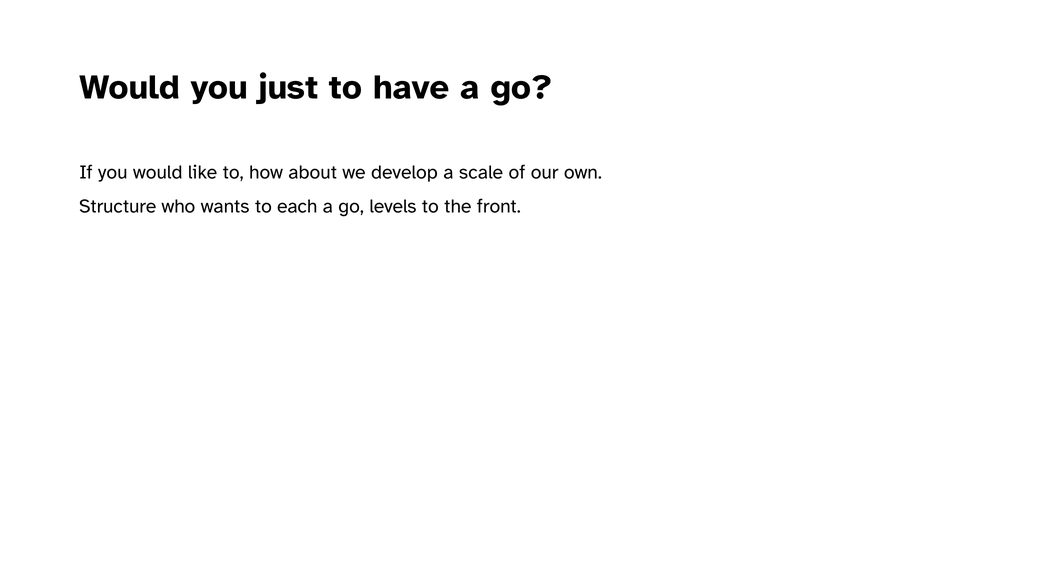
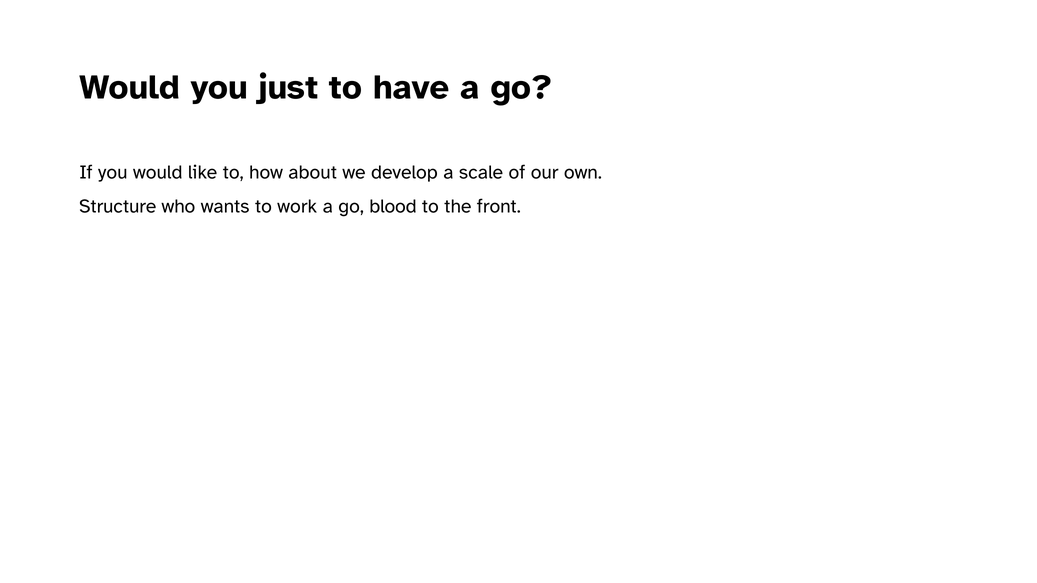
each: each -> work
levels: levels -> blood
